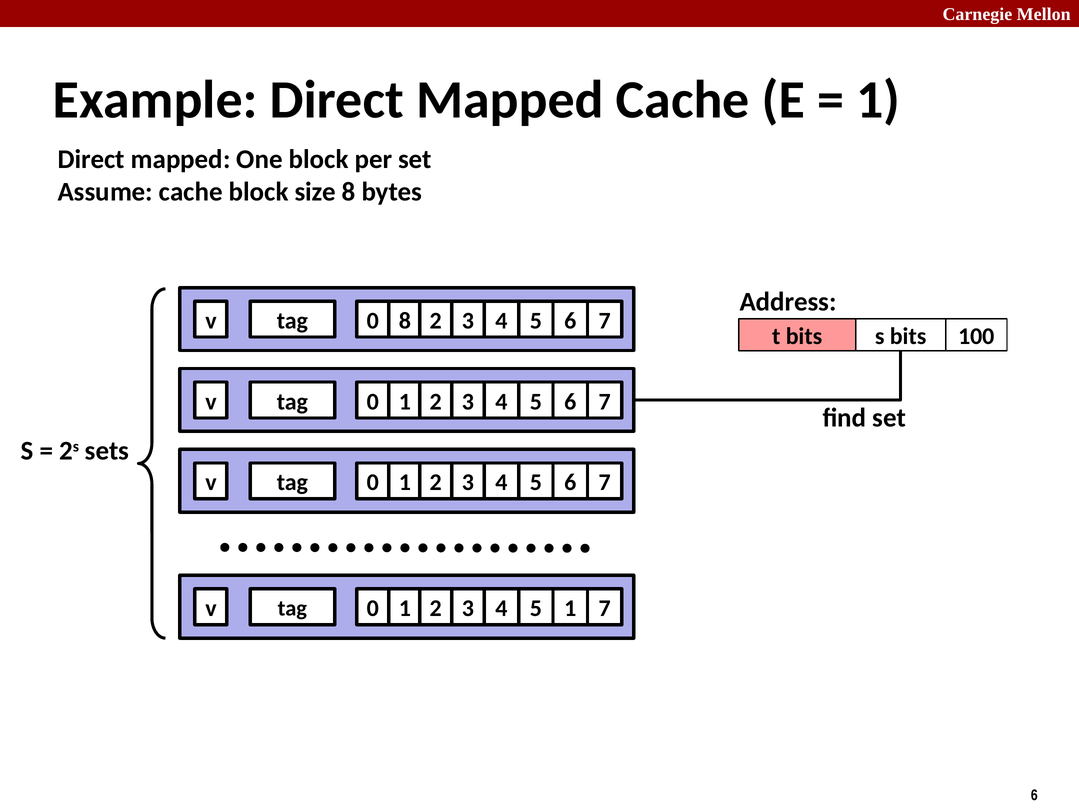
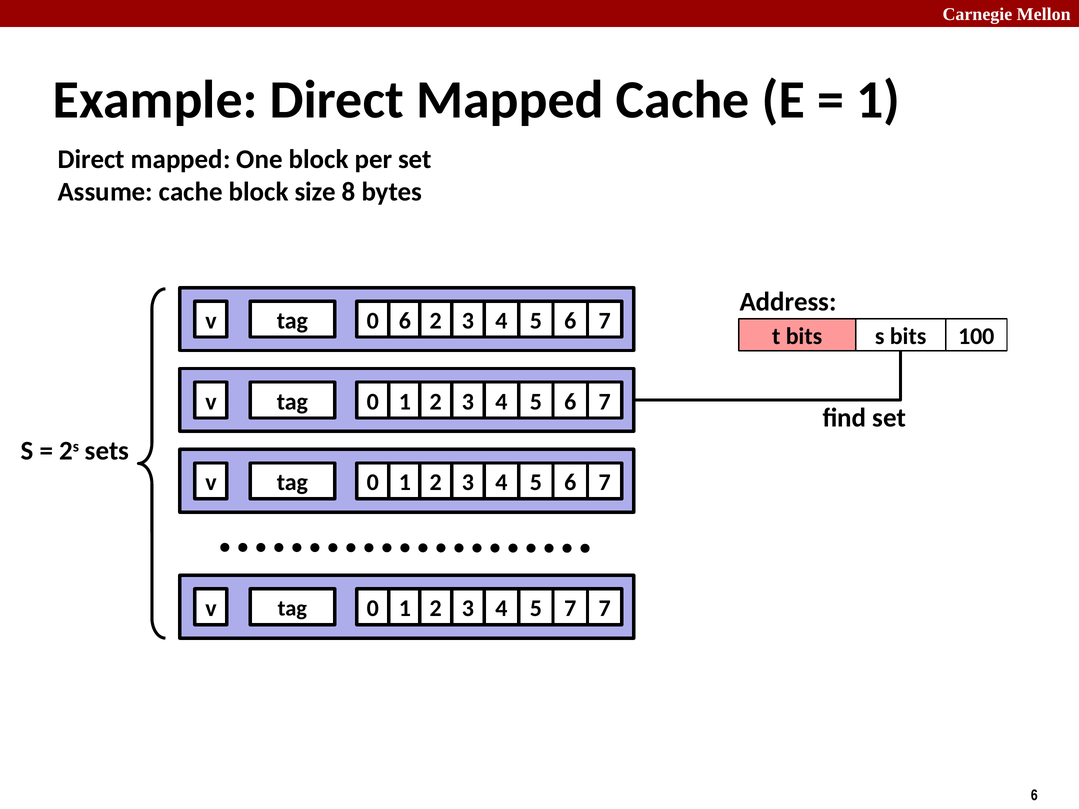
0 8: 8 -> 6
3 1: 1 -> 7
